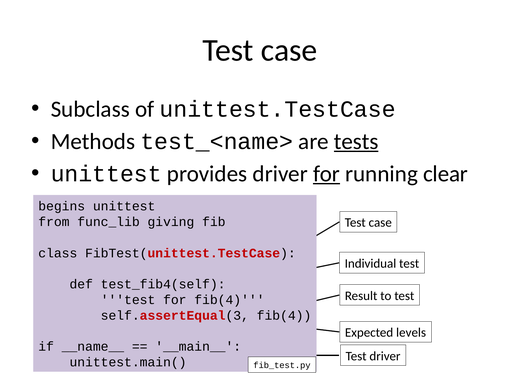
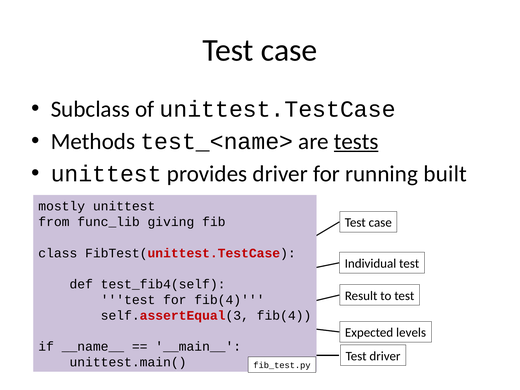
for at (327, 174) underline: present -> none
clear: clear -> built
begins: begins -> mostly
